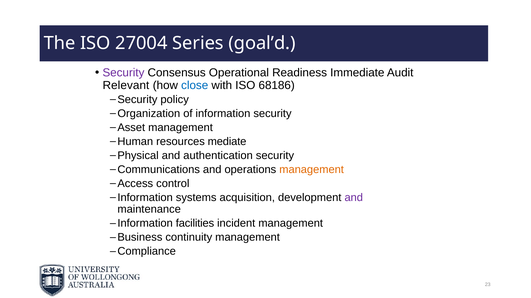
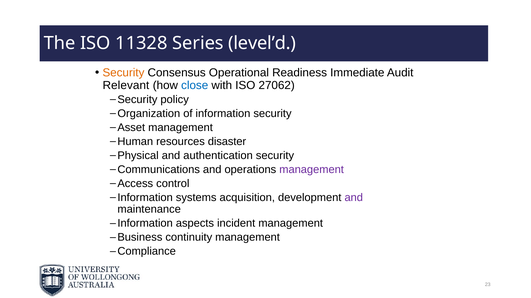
27004: 27004 -> 11328
goal’d: goal’d -> level’d
Security at (123, 73) colour: purple -> orange
68186: 68186 -> 27062
mediate: mediate -> disaster
management at (312, 170) colour: orange -> purple
facilities: facilities -> aspects
